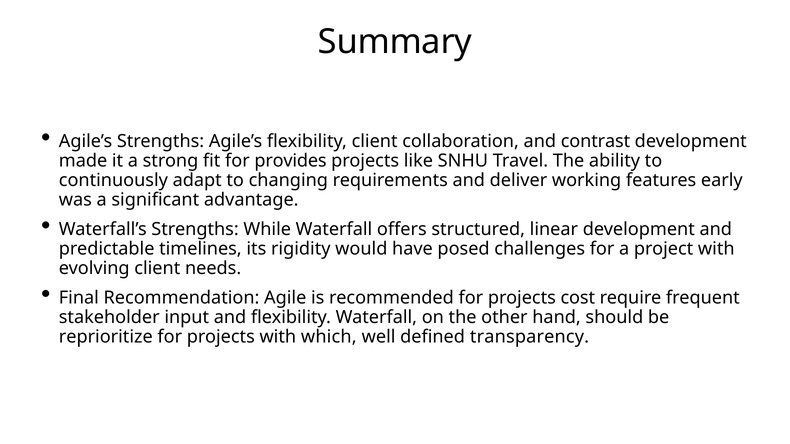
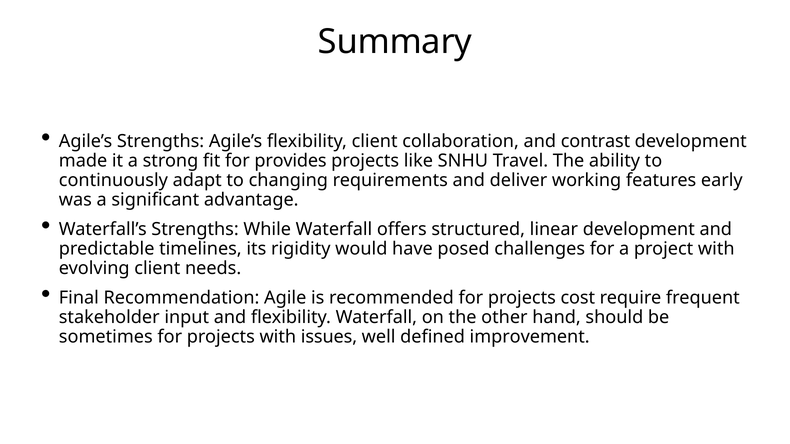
reprioritize: reprioritize -> sometimes
which: which -> issues
transparency: transparency -> improvement
